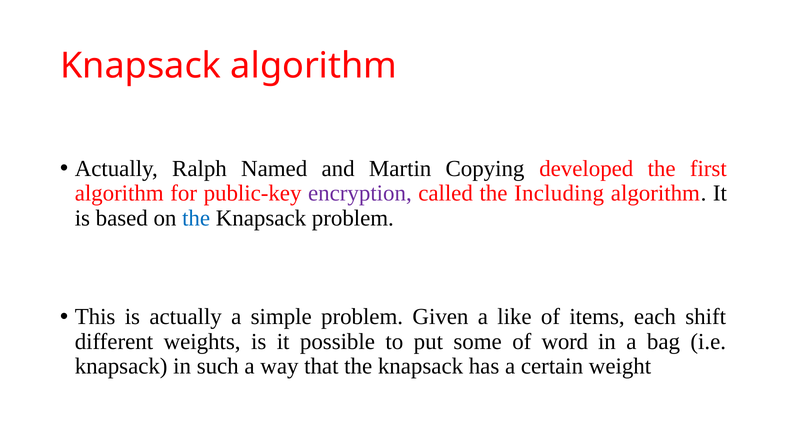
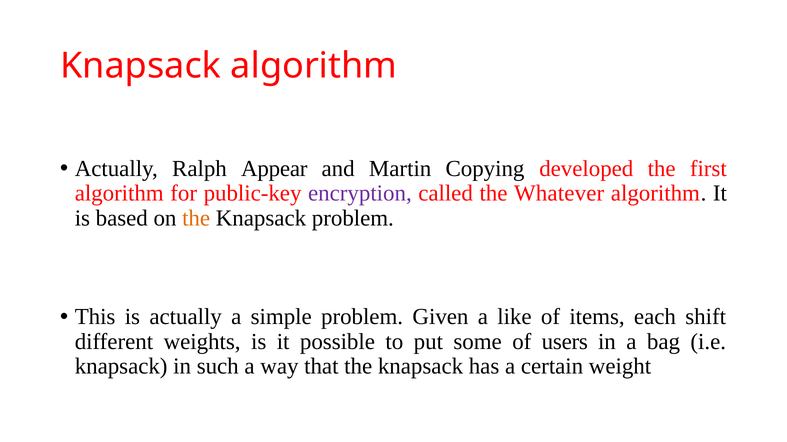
Named: Named -> Appear
Including: Including -> Whatever
the at (196, 218) colour: blue -> orange
word: word -> users
